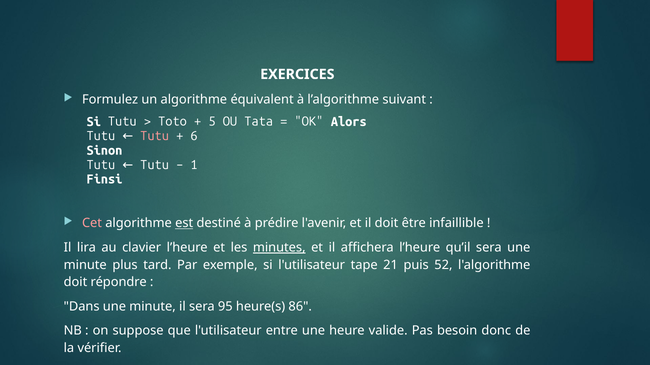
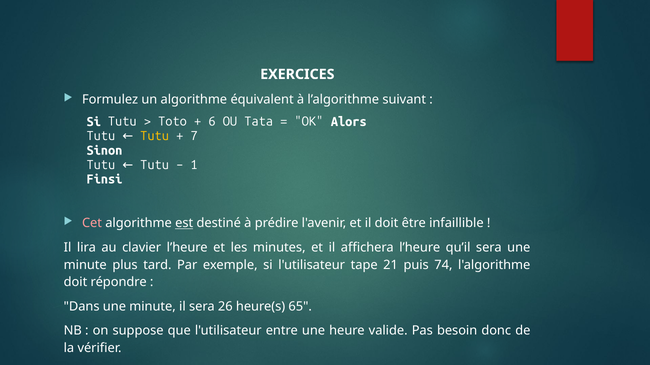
5: 5 -> 6
Tutu at (155, 136) colour: pink -> yellow
6: 6 -> 7
minutes underline: present -> none
52: 52 -> 74
95: 95 -> 26
86: 86 -> 65
